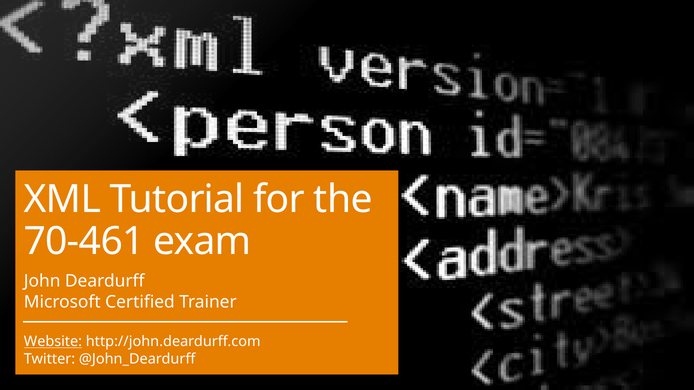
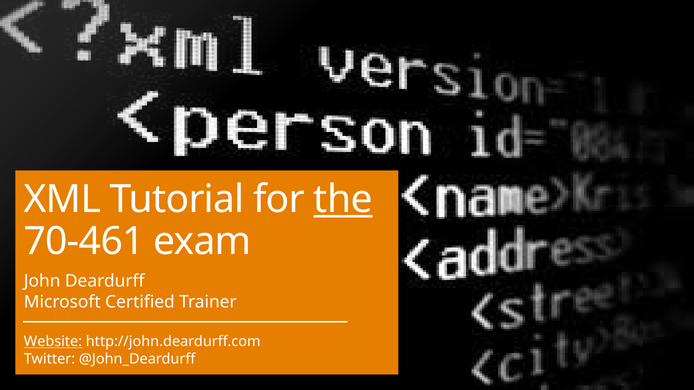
the underline: none -> present
